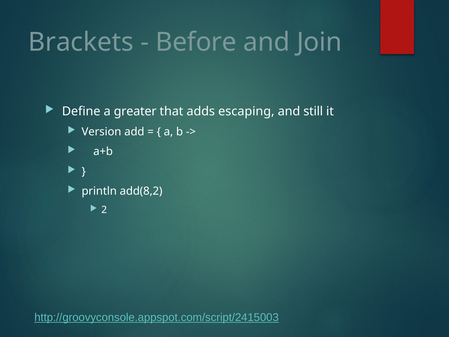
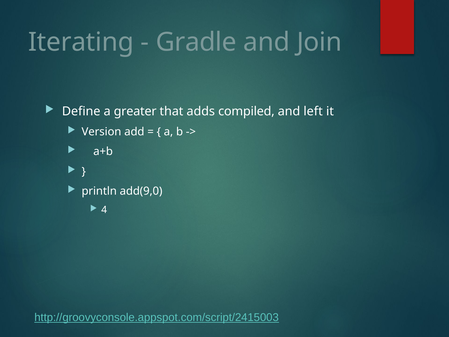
Brackets: Brackets -> Iterating
Before: Before -> Gradle
escaping: escaping -> compiled
still: still -> left
add(8,2: add(8,2 -> add(9,0
2: 2 -> 4
